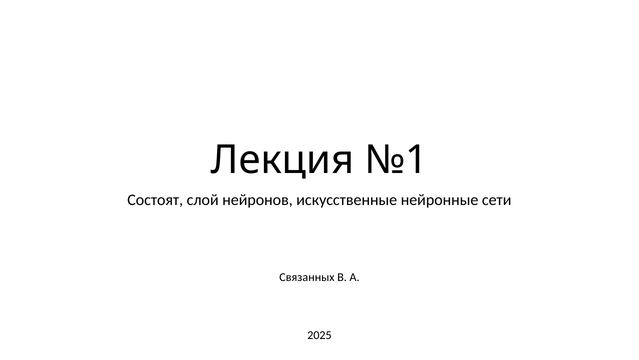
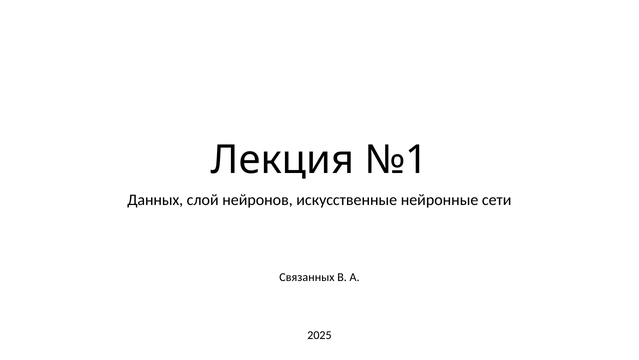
Состоят: Состоят -> Данных
